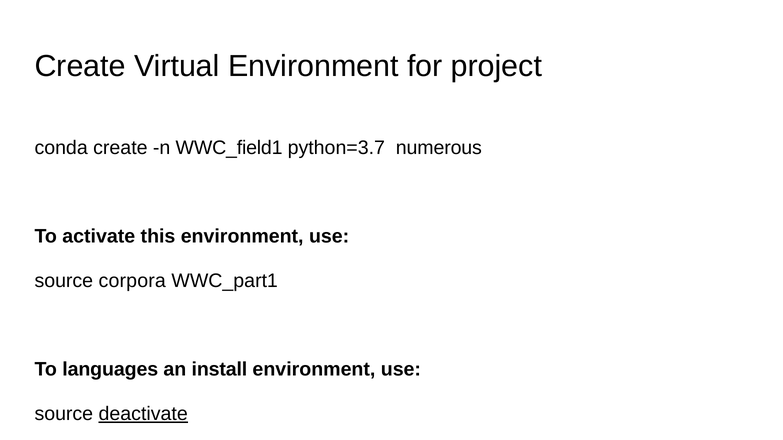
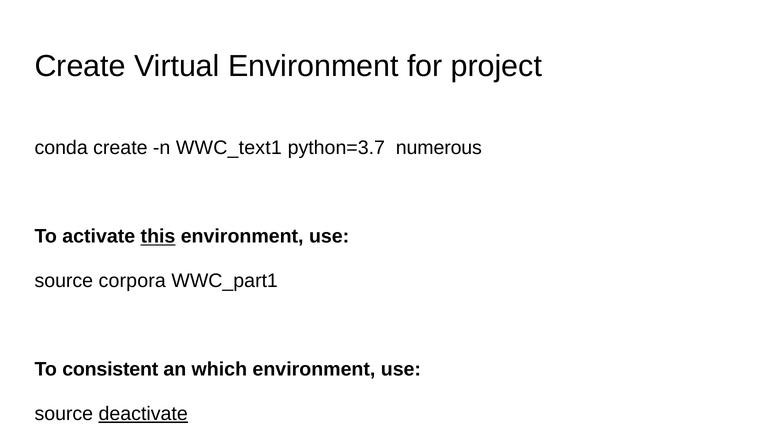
WWC_field1: WWC_field1 -> WWC_text1
this underline: none -> present
languages: languages -> consistent
install: install -> which
